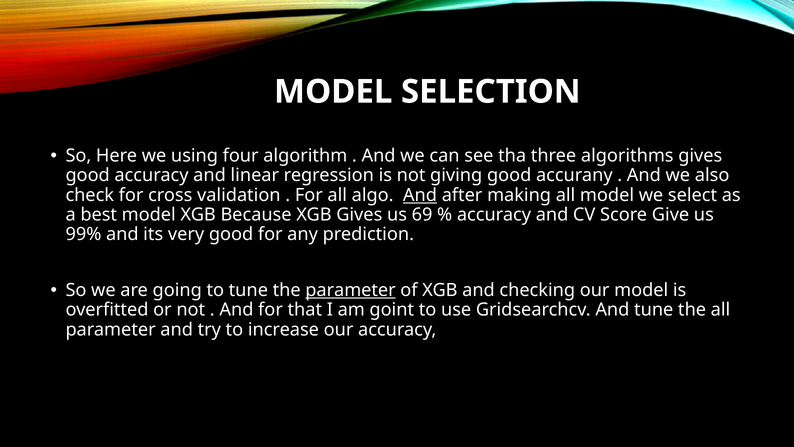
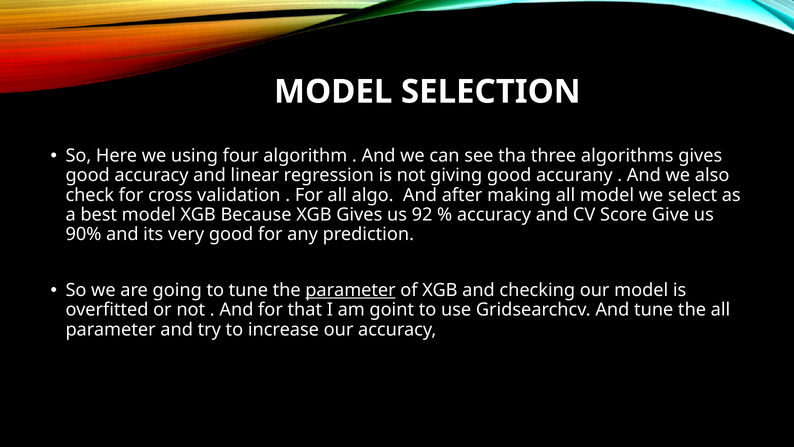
And at (420, 195) underline: present -> none
69: 69 -> 92
99%: 99% -> 90%
